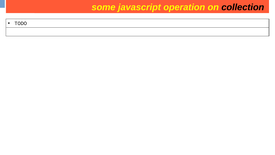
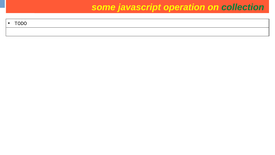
collection at (243, 7) colour: black -> green
